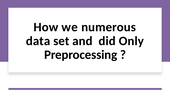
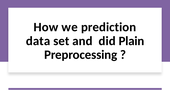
numerous: numerous -> prediction
Only: Only -> Plain
